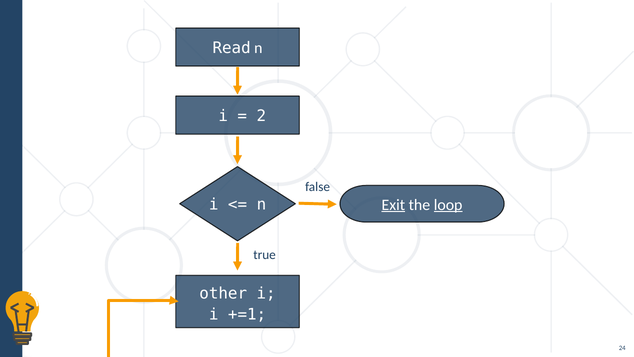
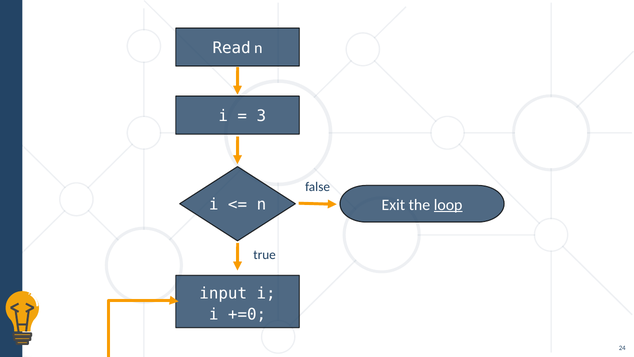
2: 2 -> 3
Exit underline: present -> none
other: other -> input
+=1: +=1 -> +=0
